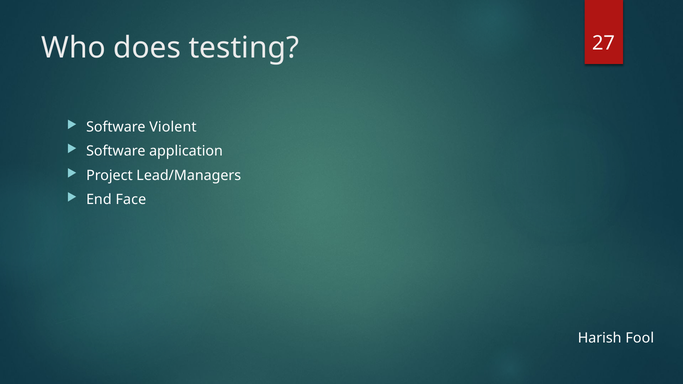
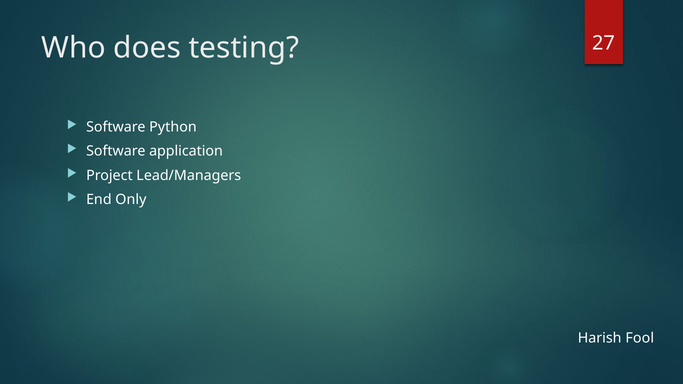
Violent: Violent -> Python
Face: Face -> Only
